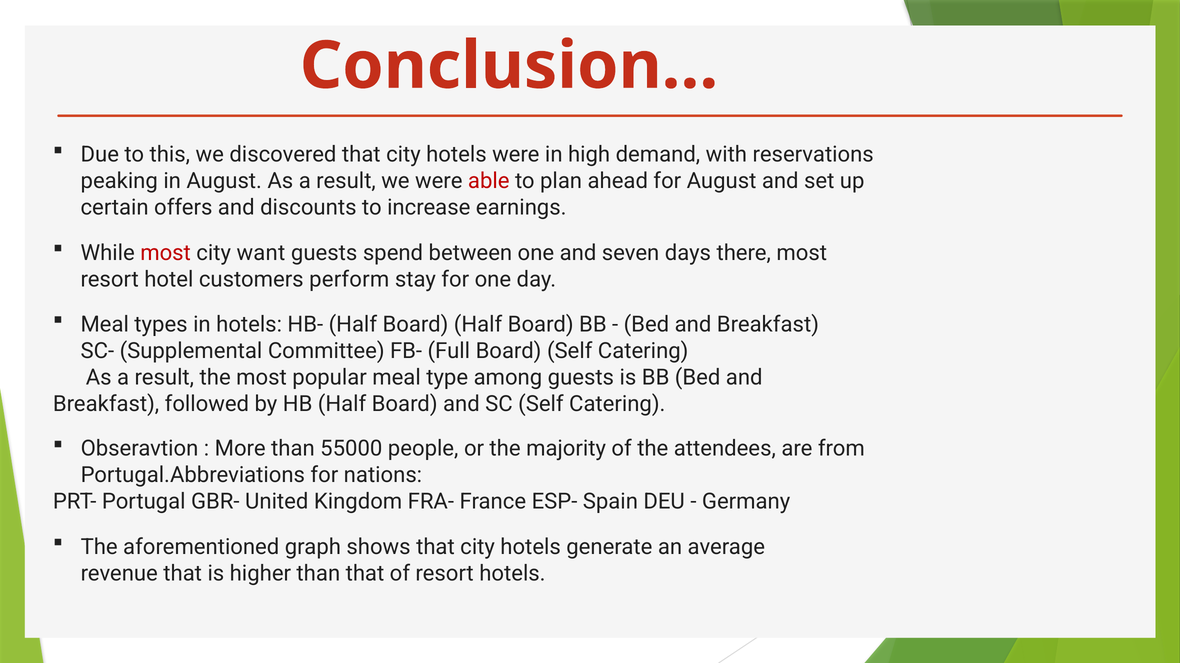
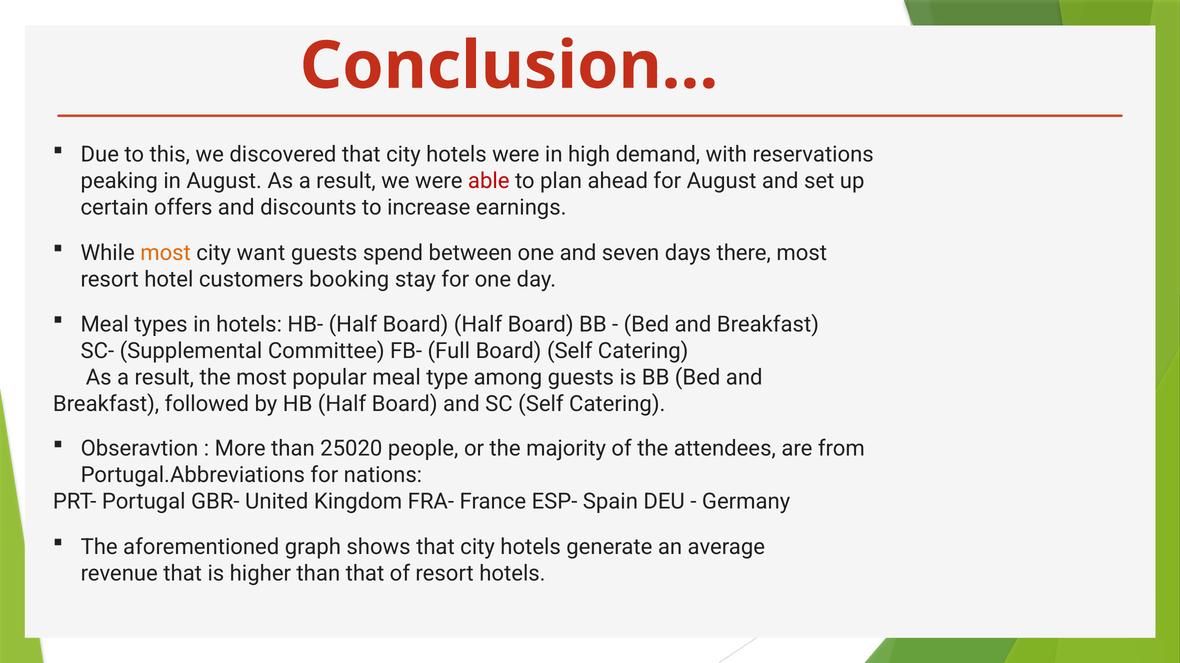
most at (166, 253) colour: red -> orange
perform: perform -> booking
55000: 55000 -> 25020
